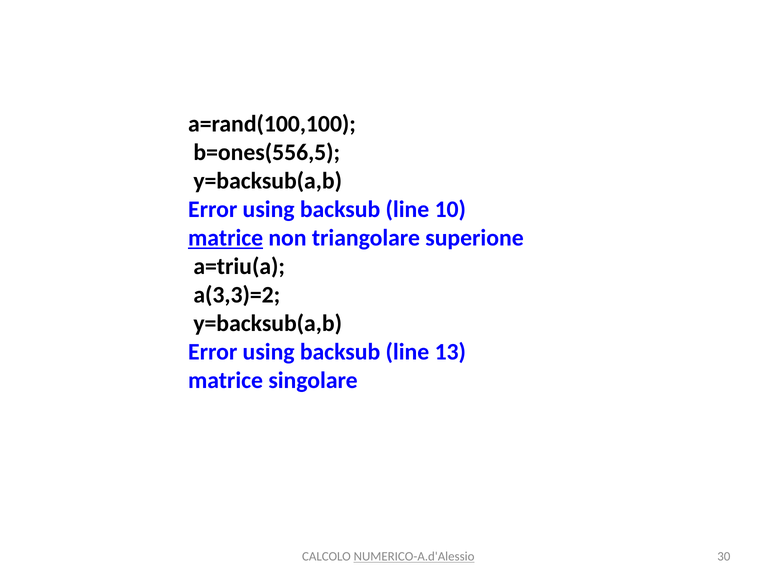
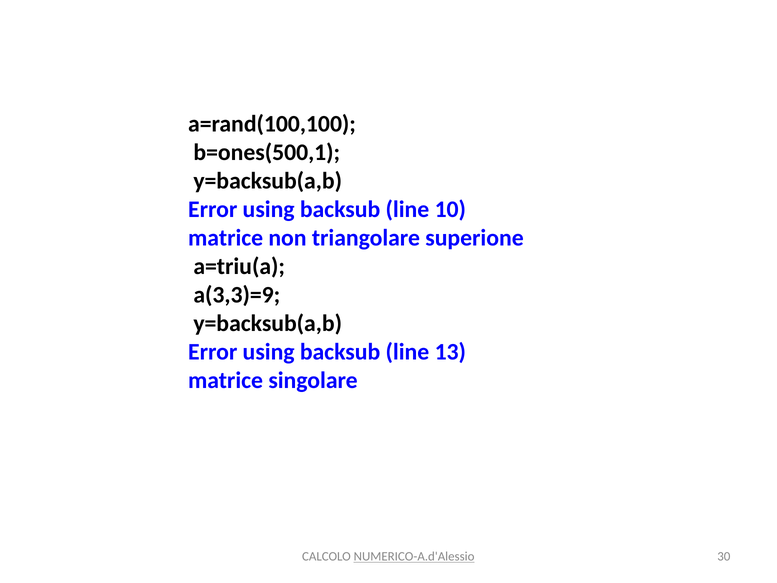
b=ones(556,5: b=ones(556,5 -> b=ones(500,1
matrice at (226, 238) underline: present -> none
a(3,3)=2: a(3,3)=2 -> a(3,3)=9
